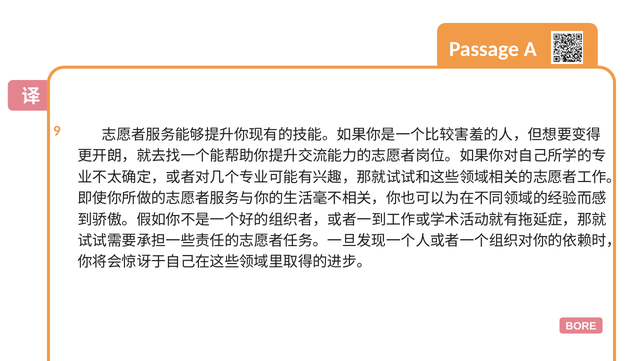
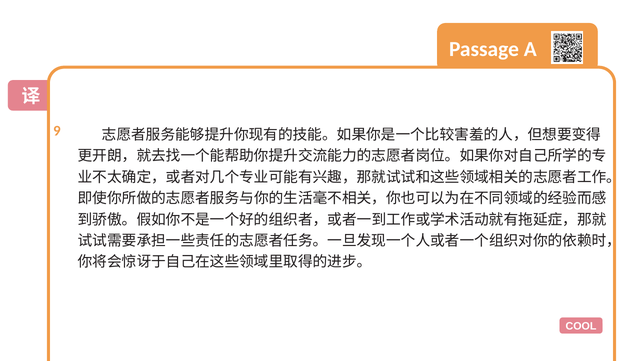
BORE: BORE -> COOL
